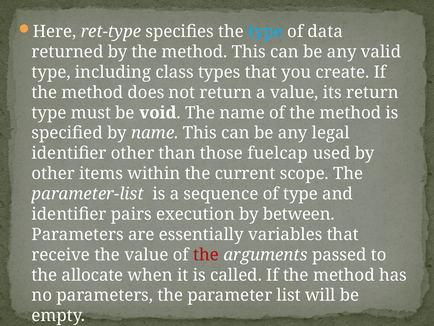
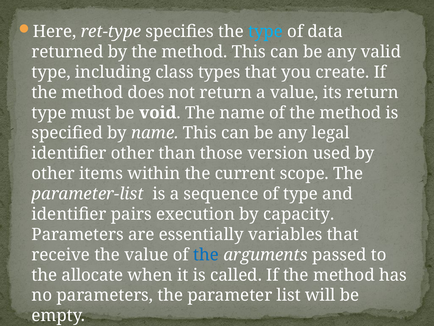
fuelcap: fuelcap -> version
between: between -> capacity
the at (206, 254) colour: red -> blue
